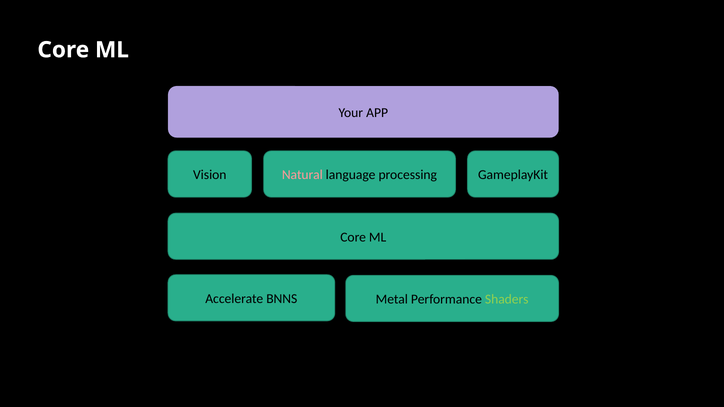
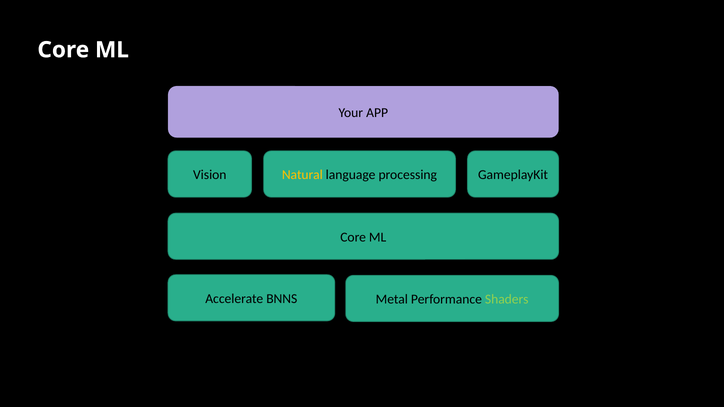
Natural colour: pink -> yellow
